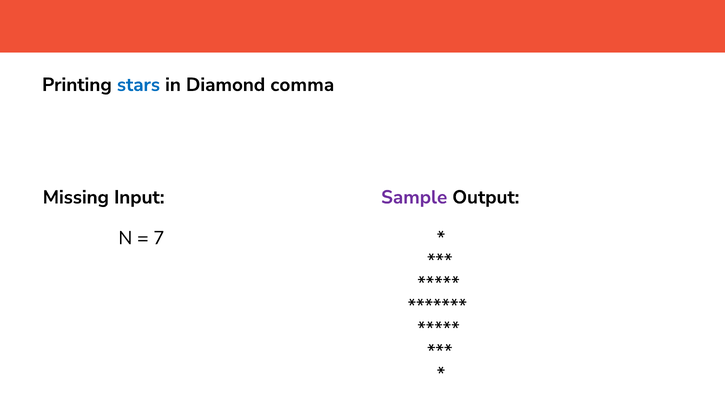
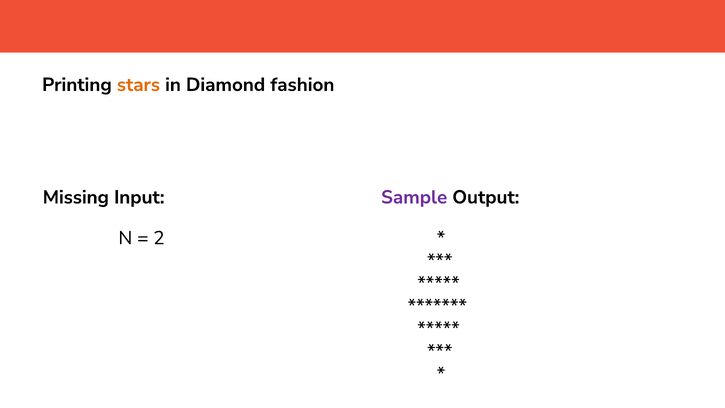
stars colour: blue -> orange
comma: comma -> fashion
7: 7 -> 2
